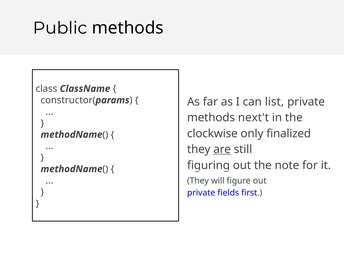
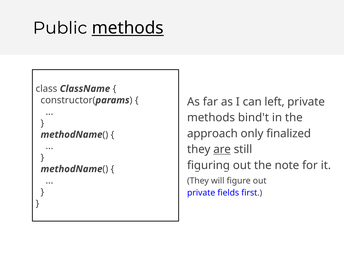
methods at (128, 28) underline: none -> present
list: list -> left
next't: next't -> bind't
clockwise: clockwise -> approach
